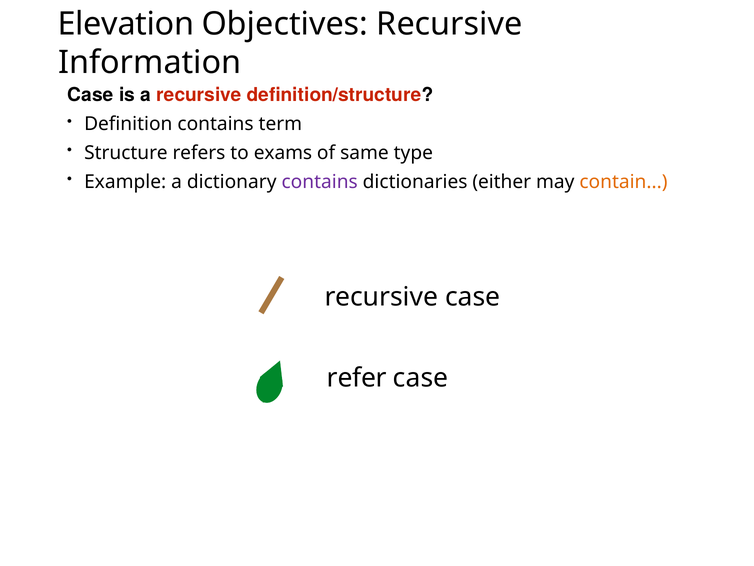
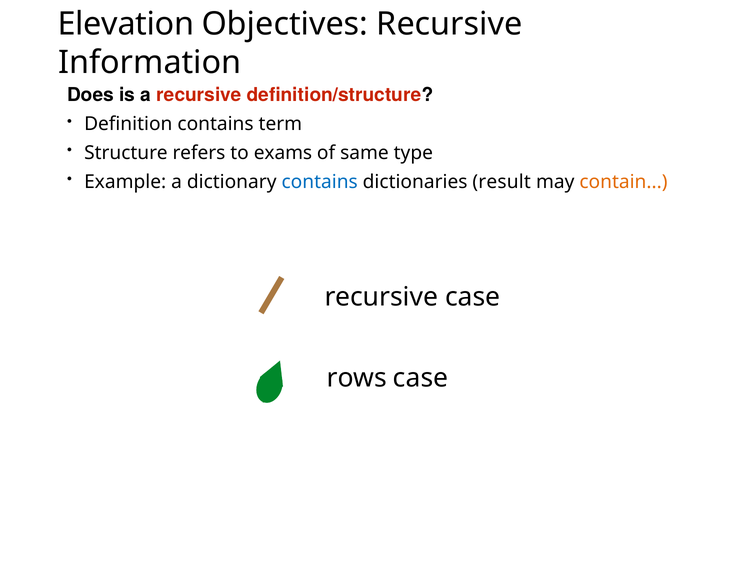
Case at (90, 95): Case -> Does
contains at (320, 182) colour: purple -> blue
either: either -> result
refer: refer -> rows
